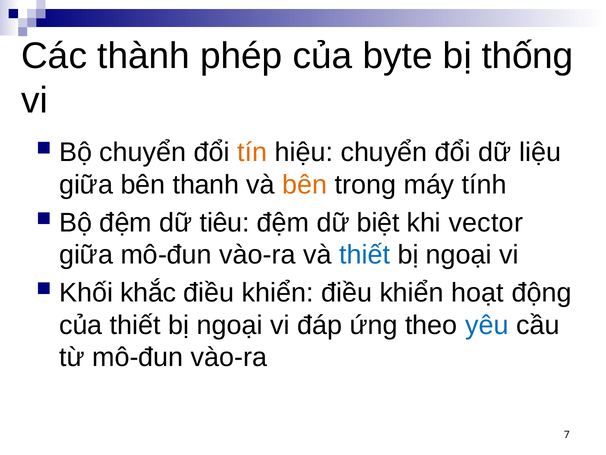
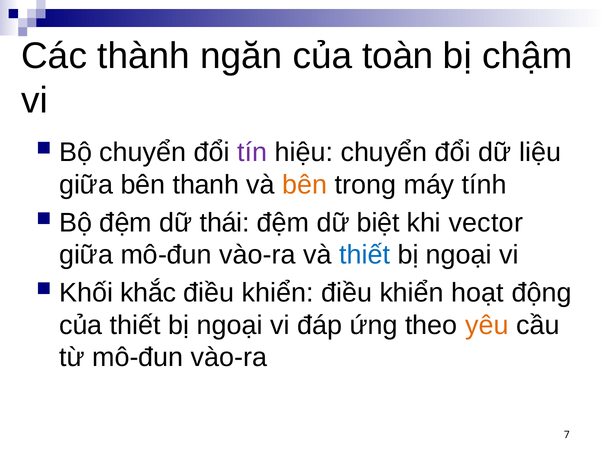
phép: phép -> ngăn
byte: byte -> toàn
thống: thống -> chậm
tín colour: orange -> purple
tiêu: tiêu -> thái
yêu colour: blue -> orange
